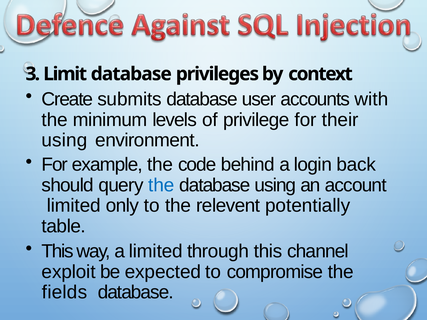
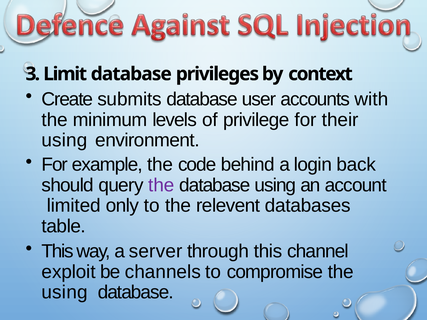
the at (161, 185) colour: blue -> purple
potentially: potentially -> databases
a limited: limited -> server
expected: expected -> channels
fields at (65, 292): fields -> using
